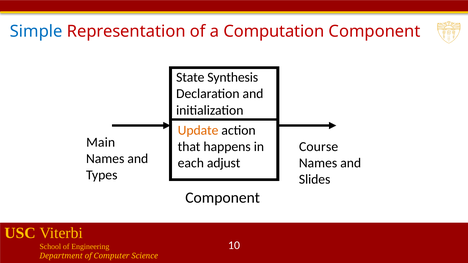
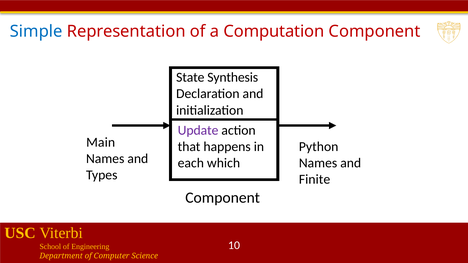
Update colour: orange -> purple
Course: Course -> Python
adjust: adjust -> which
Slides: Slides -> Finite
